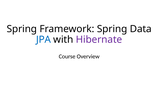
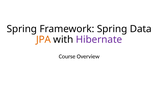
JPA colour: blue -> orange
